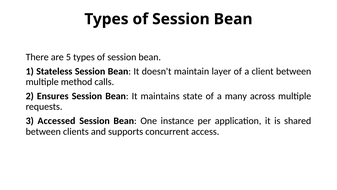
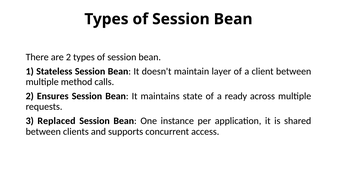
are 5: 5 -> 2
many: many -> ready
Accessed: Accessed -> Replaced
